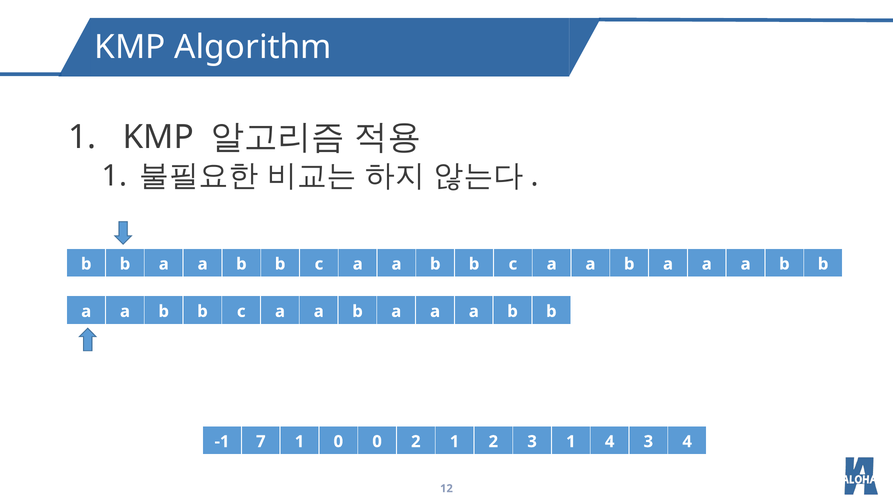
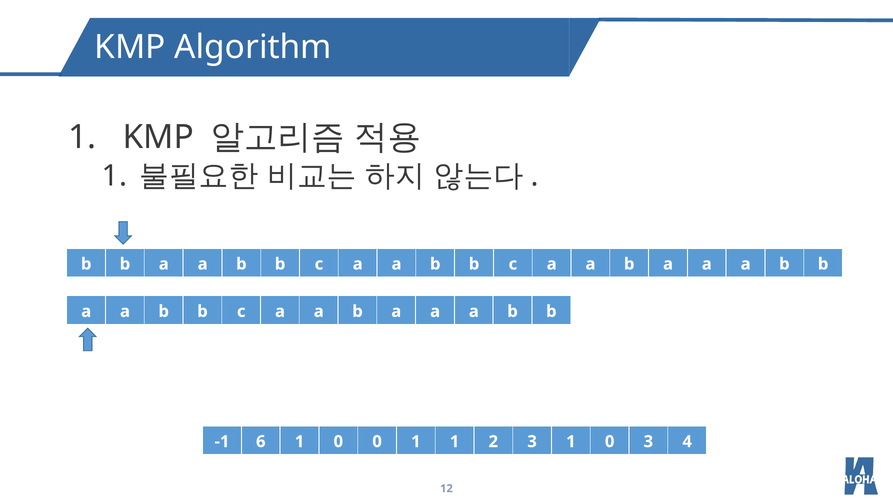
7: 7 -> 6
0 2: 2 -> 1
3 1 4: 4 -> 0
